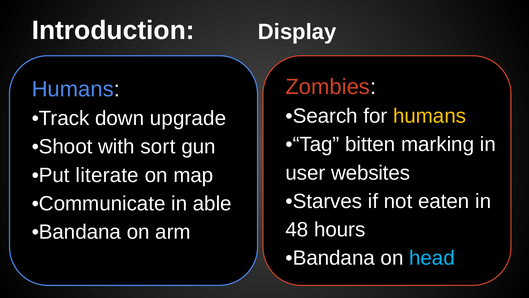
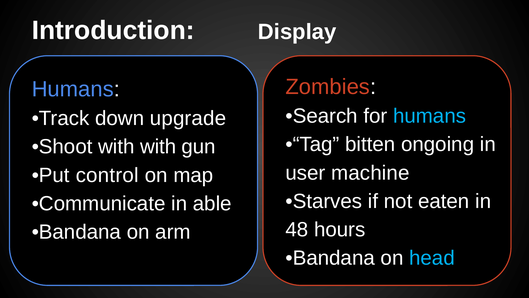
humans at (430, 116) colour: yellow -> light blue
marking: marking -> ongoing
with sort: sort -> with
websites: websites -> machine
literate: literate -> control
